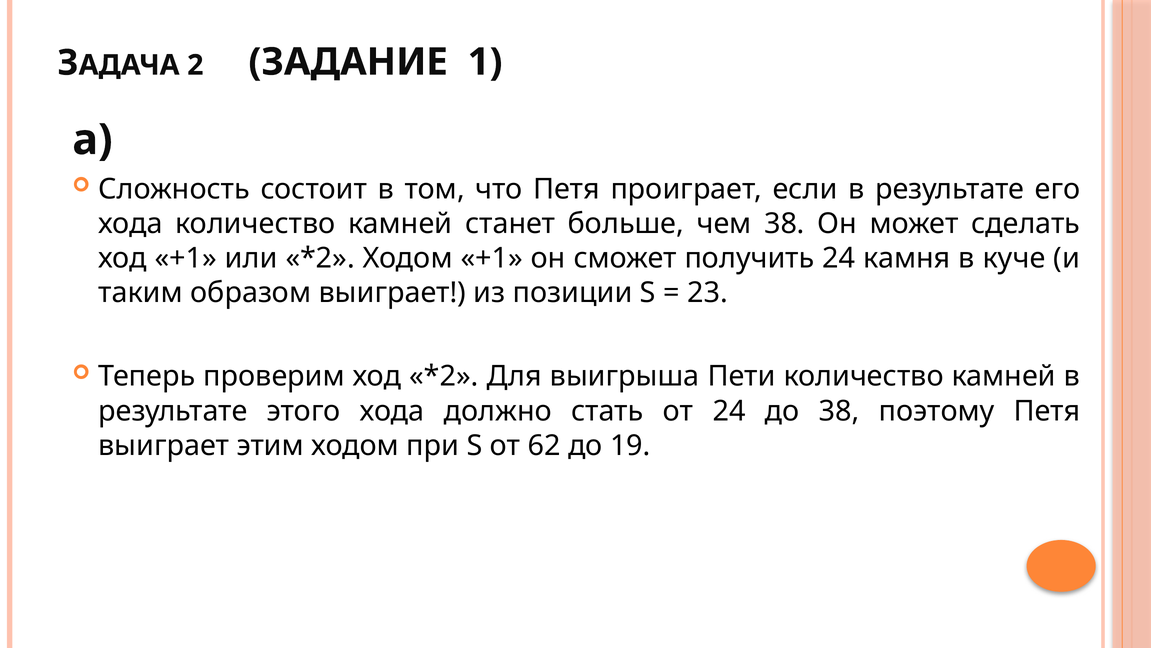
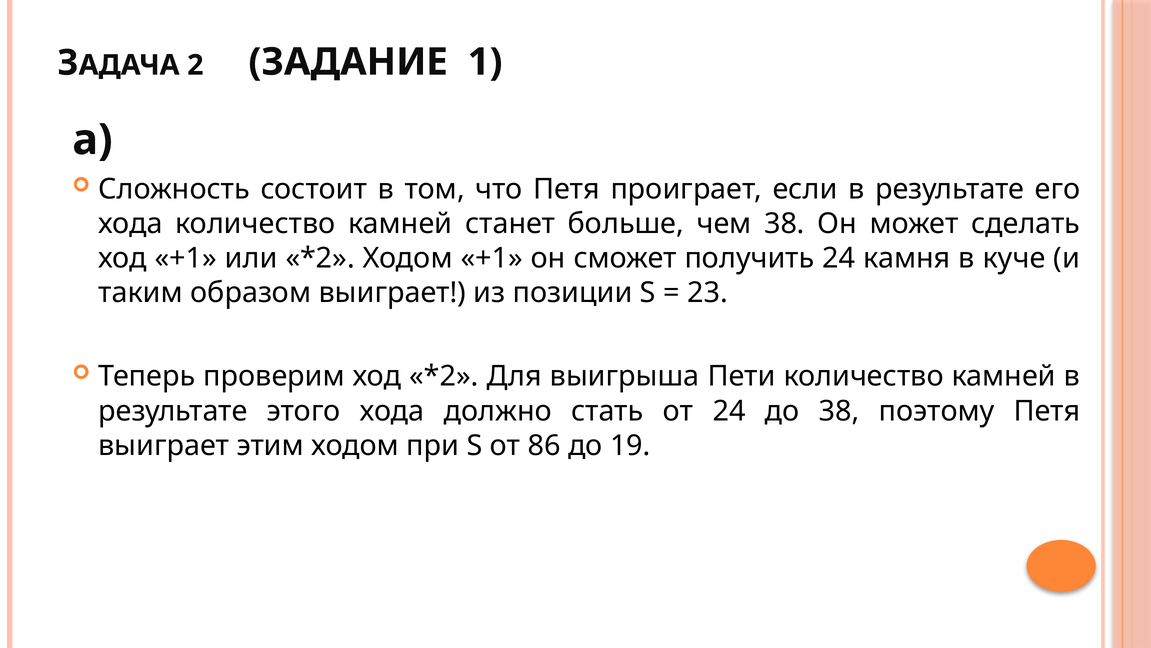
62: 62 -> 86
